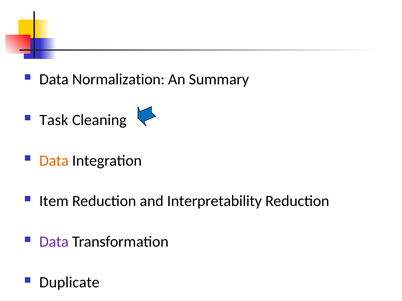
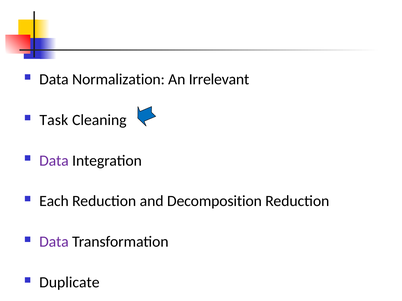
Summary: Summary -> Irrelevant
Data at (54, 161) colour: orange -> purple
Item: Item -> Each
Interpretability: Interpretability -> Decomposition
